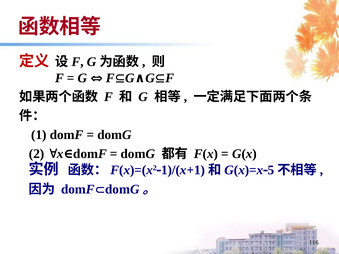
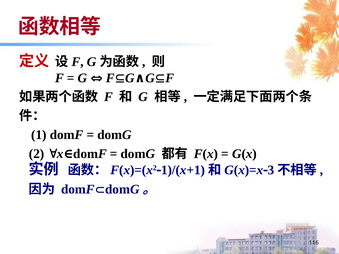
5: 5 -> 3
